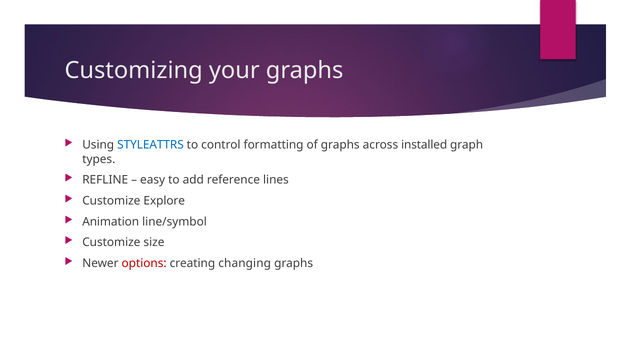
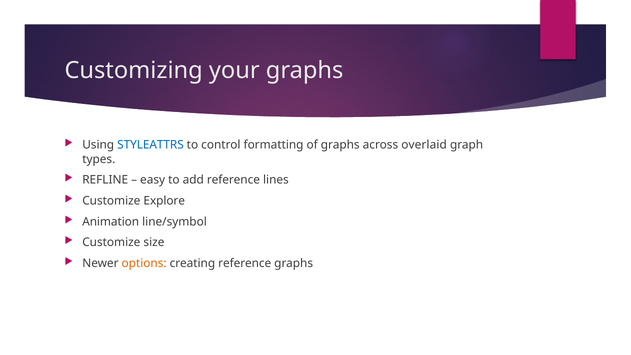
installed: installed -> overlaid
options colour: red -> orange
creating changing: changing -> reference
